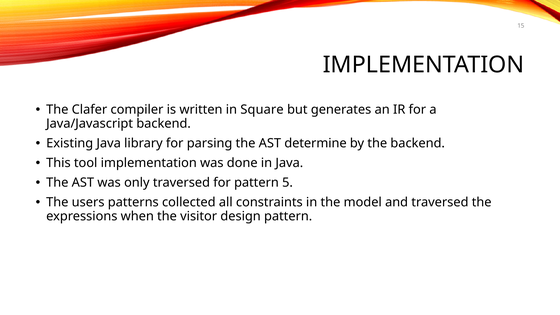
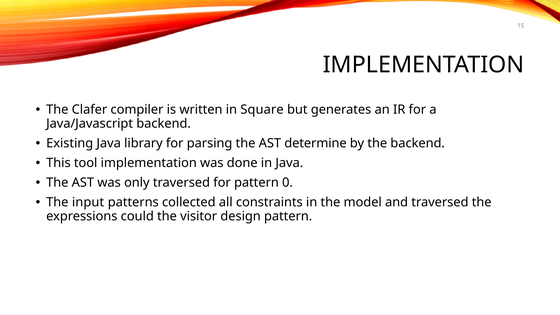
5: 5 -> 0
users: users -> input
when: when -> could
